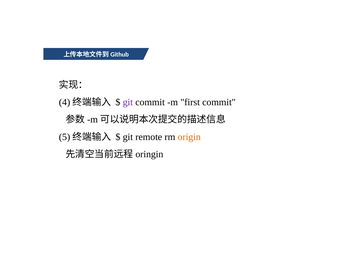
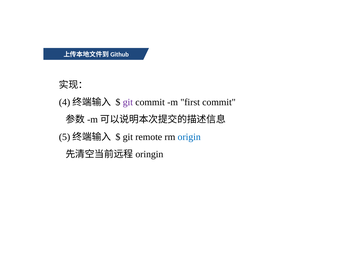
origin colour: orange -> blue
